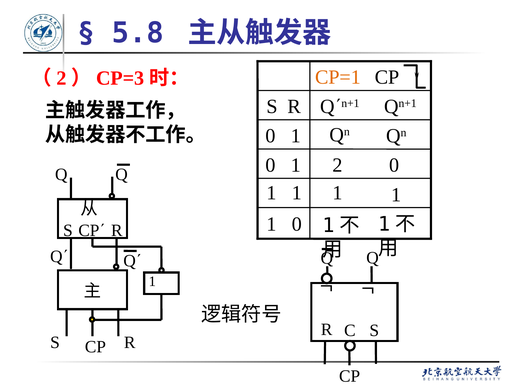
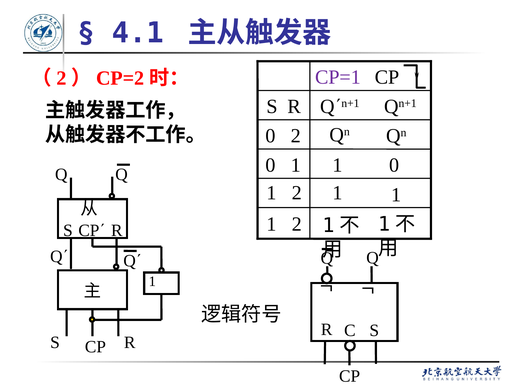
5.8: 5.8 -> 4.1
CP=1 colour: orange -> purple
CP=3: CP=3 -> CP=2
1 at (296, 136): 1 -> 2
0 1 2: 2 -> 1
1 at (297, 193): 1 -> 2
0 at (297, 224): 0 -> 2
